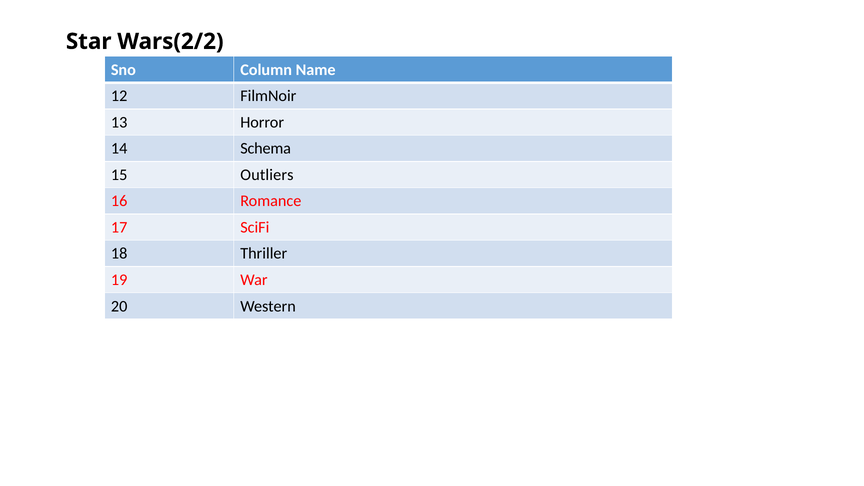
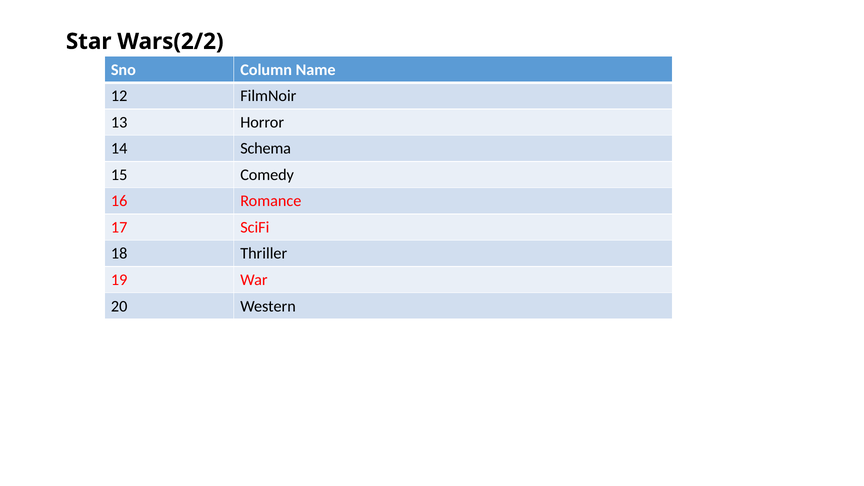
Outliers: Outliers -> Comedy
